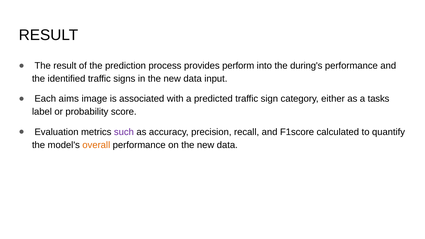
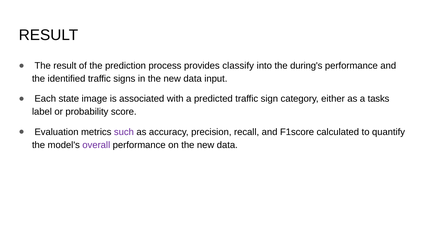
perform: perform -> classify
aims: aims -> state
overall colour: orange -> purple
